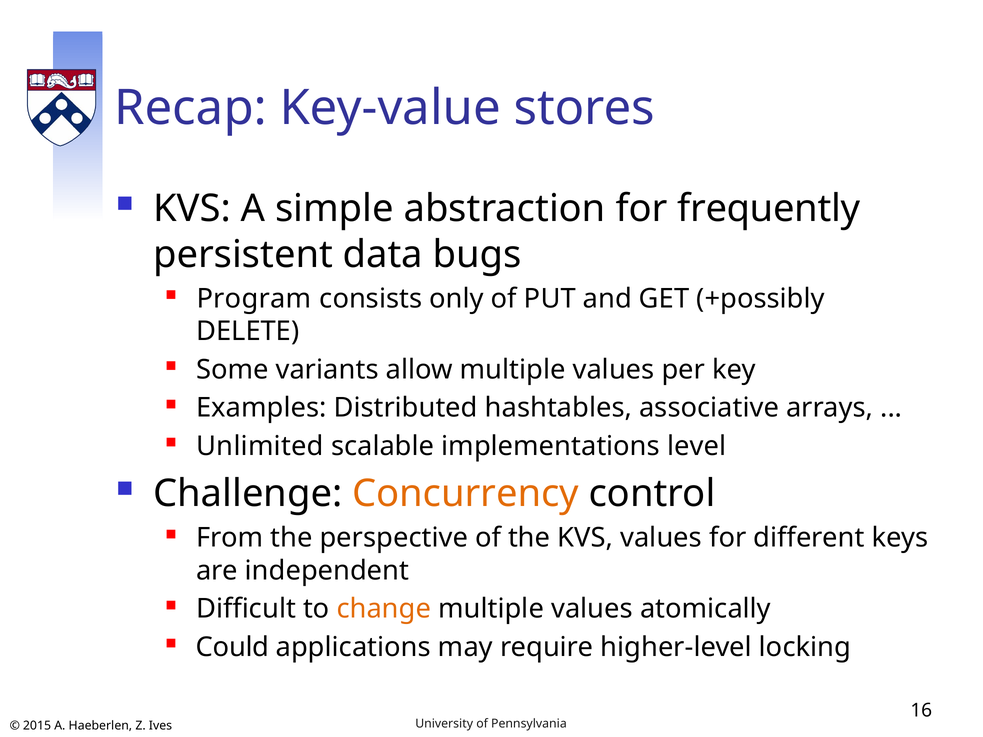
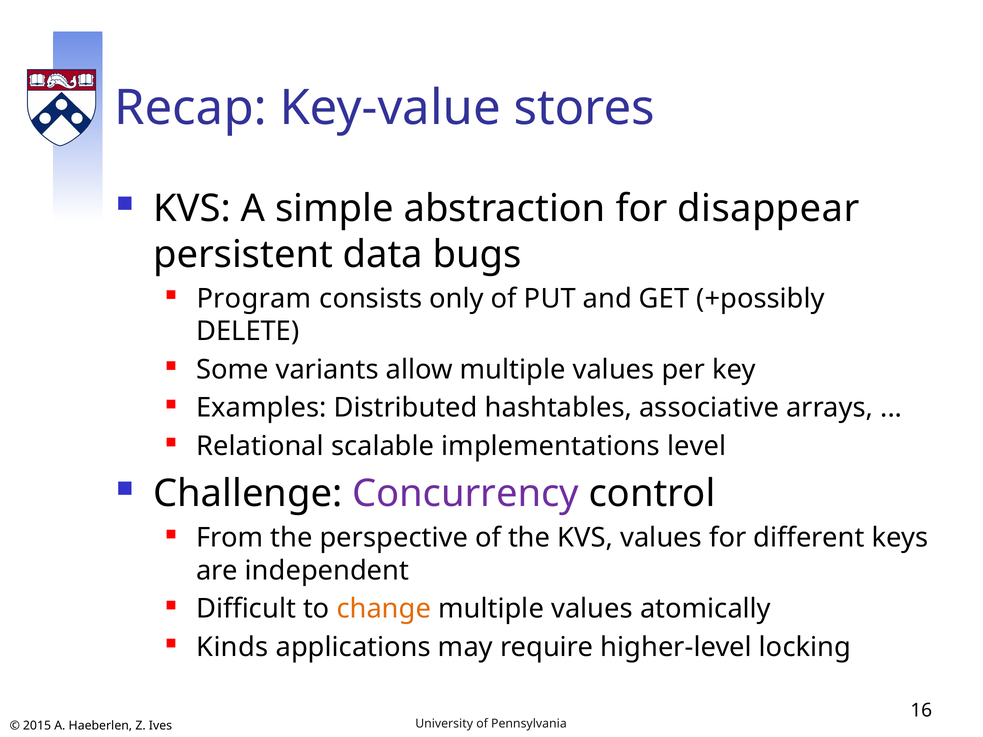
frequently: frequently -> disappear
Unlimited: Unlimited -> Relational
Concurrency colour: orange -> purple
Could: Could -> Kinds
